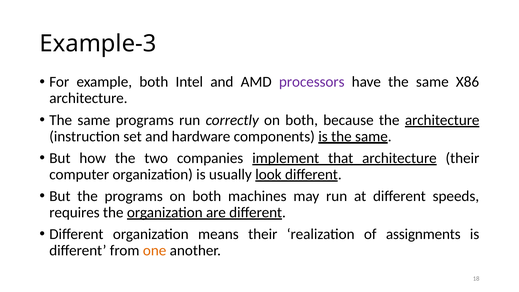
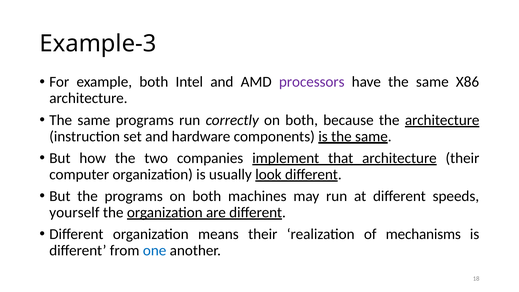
requires: requires -> yourself
assignments: assignments -> mechanisms
one colour: orange -> blue
